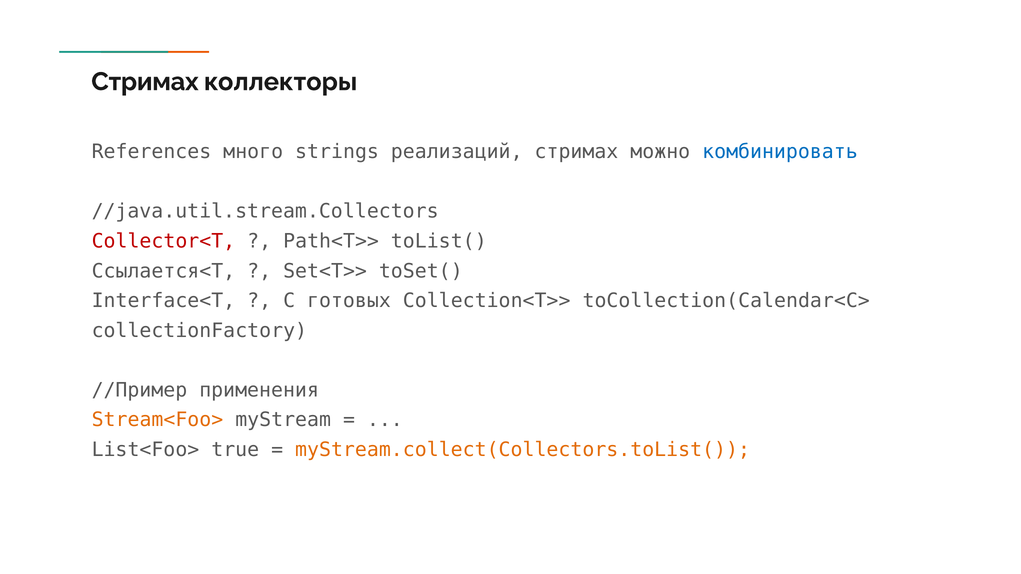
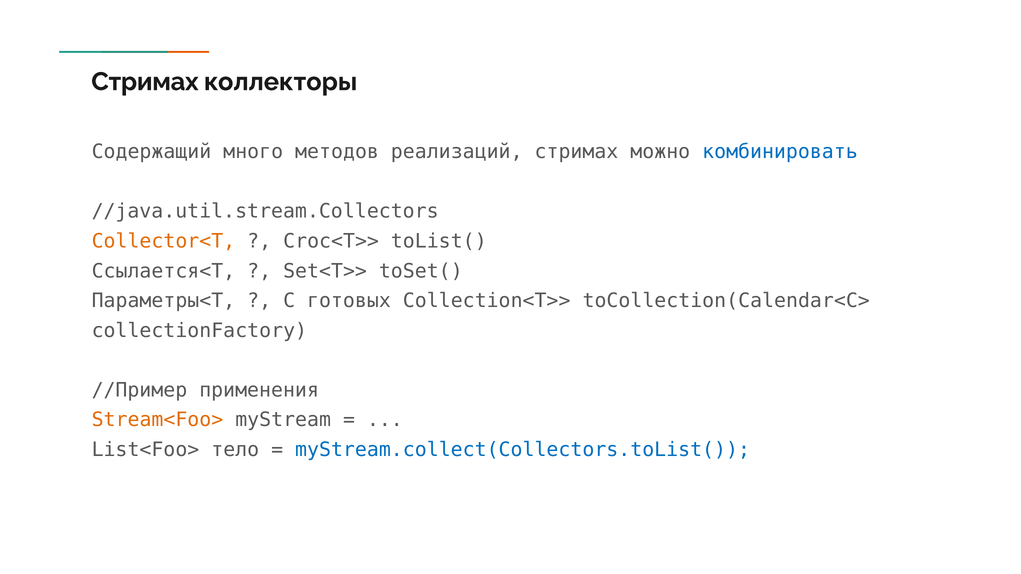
References: References -> Содержащий
strings: strings -> методов
Collector<T colour: red -> orange
Path<T>>: Path<T>> -> Croc<T>>
Interface<T: Interface<T -> Параметры<T
true: true -> тело
myStream.collect(Collectors.toList( colour: orange -> blue
